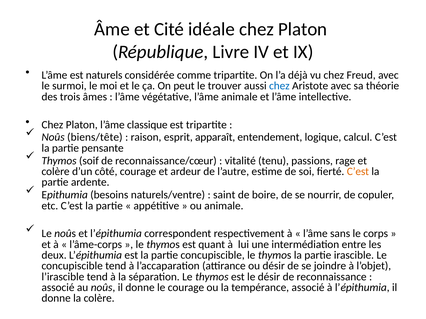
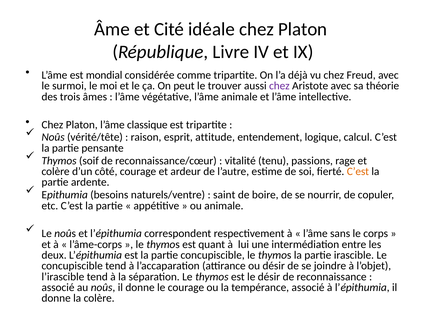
naturels: naturels -> mondial
chez at (279, 86) colour: blue -> purple
biens/tête: biens/tête -> vérité/tête
apparaît: apparaît -> attitude
